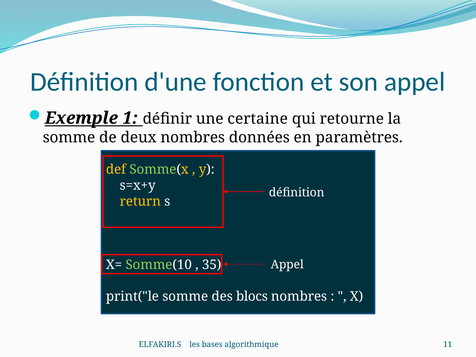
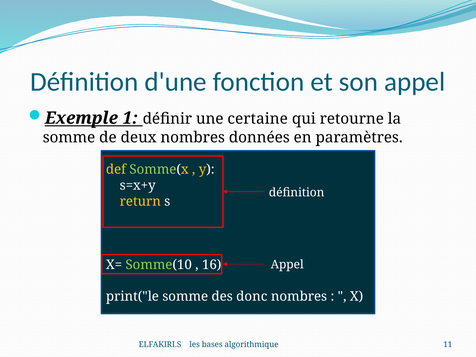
35: 35 -> 16
blocs: blocs -> donc
